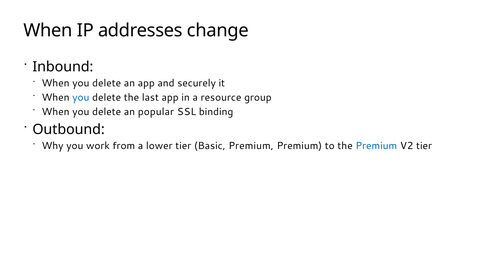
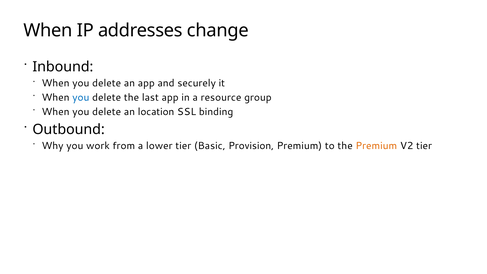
popular: popular -> location
Basic Premium: Premium -> Provision
Premium at (376, 146) colour: blue -> orange
